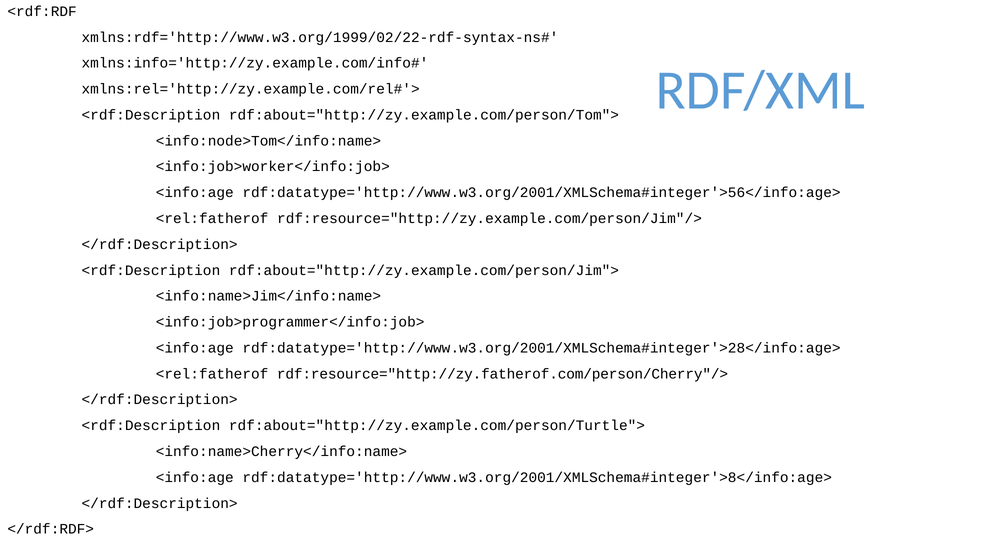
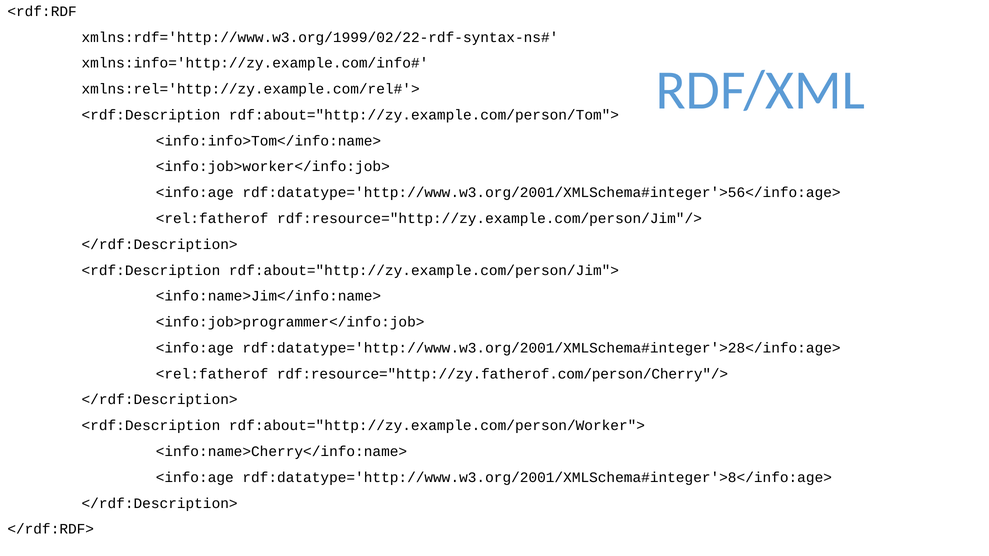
<info:node>Tom</info:name>: <info:node>Tom</info:name> -> <info:info>Tom</info:name>
rdf:about="http://zy.example.com/person/Turtle">: rdf:about="http://zy.example.com/person/Turtle"> -> rdf:about="http://zy.example.com/person/Worker">
